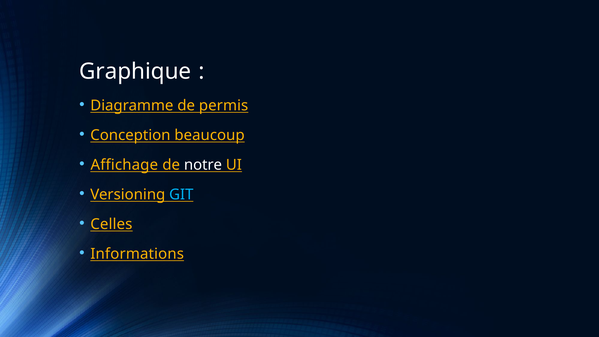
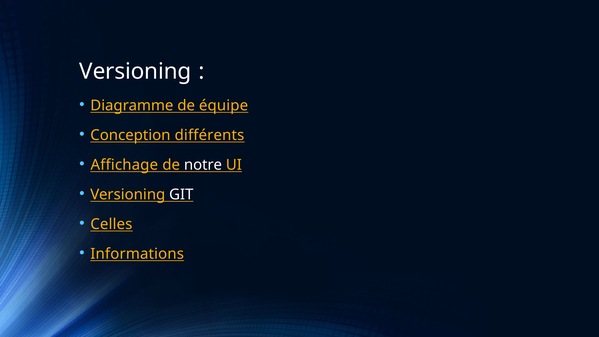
Graphique at (135, 72): Graphique -> Versioning
permis: permis -> équipe
beaucoup: beaucoup -> différents
GIT colour: light blue -> white
